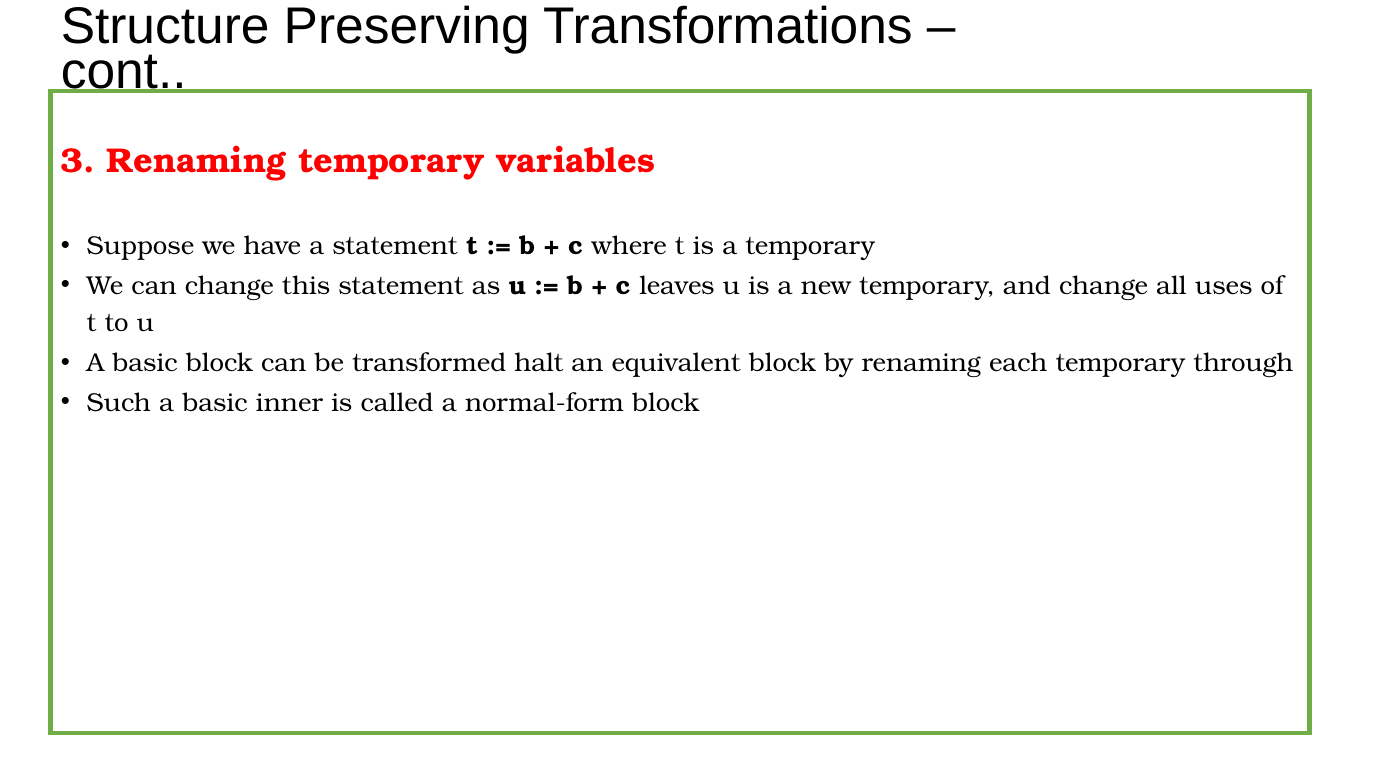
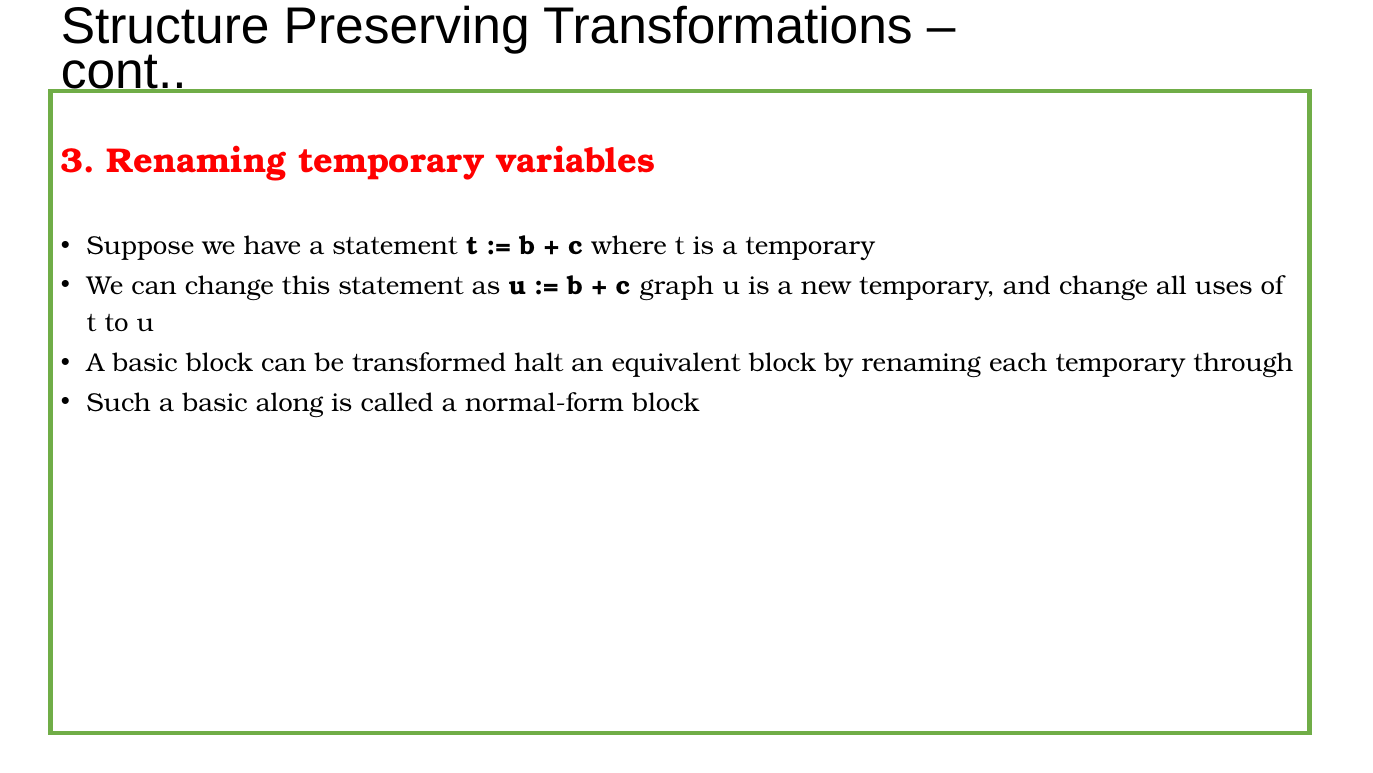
leaves: leaves -> graph
inner: inner -> along
